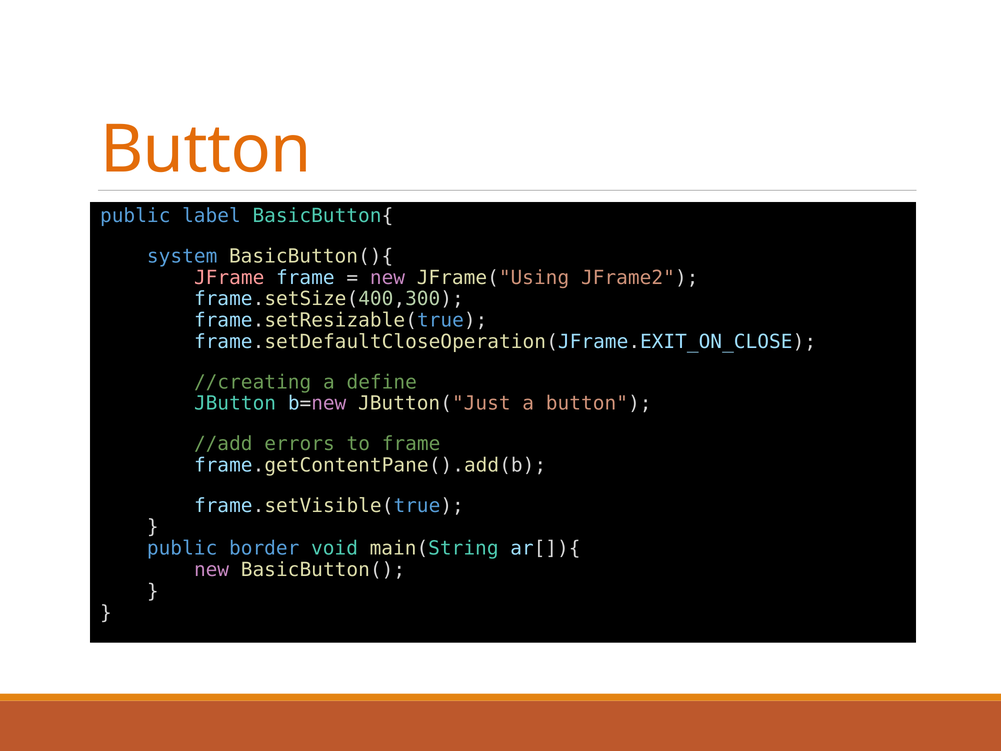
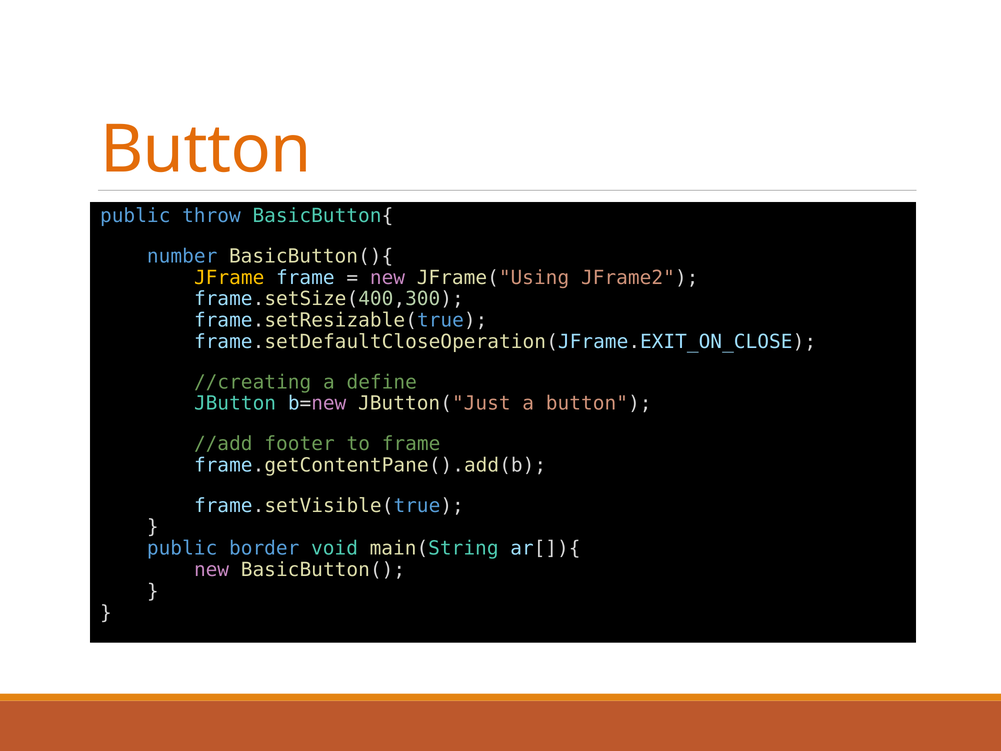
label: label -> throw
system: system -> number
JFrame colour: pink -> yellow
errors: errors -> footer
